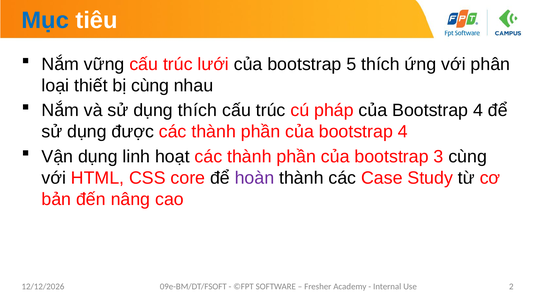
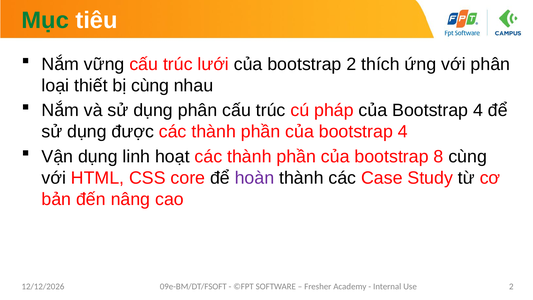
Mục colour: blue -> green
bootstrap 5: 5 -> 2
dụng thích: thích -> phân
3: 3 -> 8
